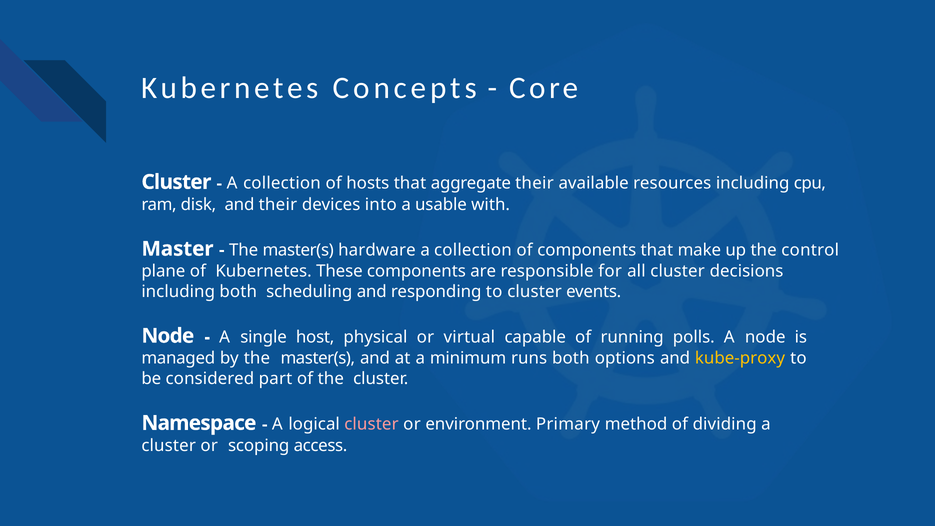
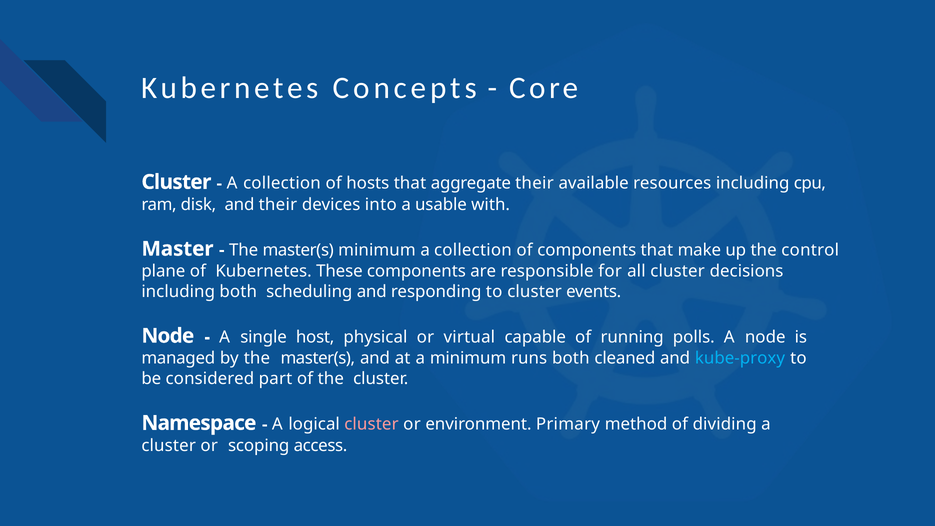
master(s hardware: hardware -> minimum
options: options -> cleaned
kube-proxy colour: yellow -> light blue
